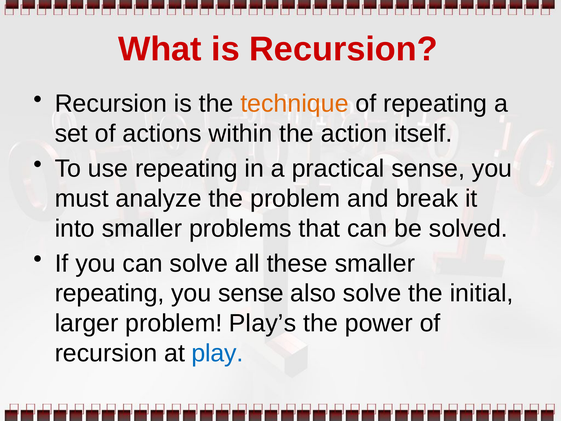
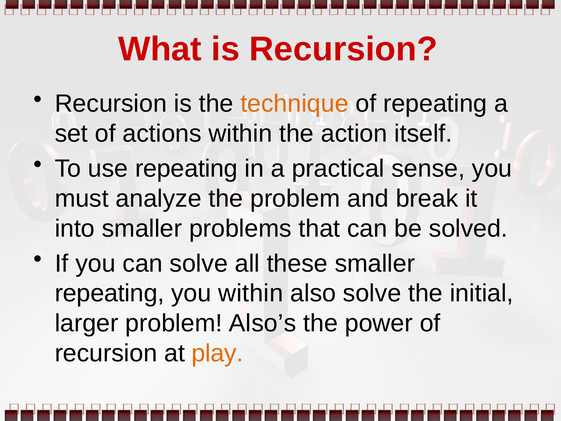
you sense: sense -> within
Play’s: Play’s -> Also’s
play colour: blue -> orange
